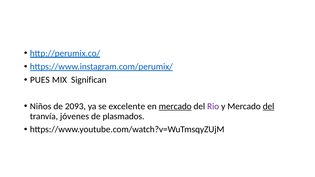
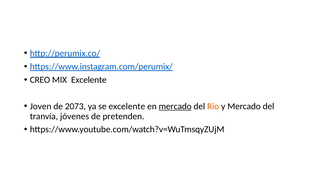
PUES: PUES -> CREO
MIX Significan: Significan -> Excelente
Niños: Niños -> Joven
2093: 2093 -> 2073
Rio colour: purple -> orange
del at (269, 106) underline: present -> none
plasmados: plasmados -> pretenden
